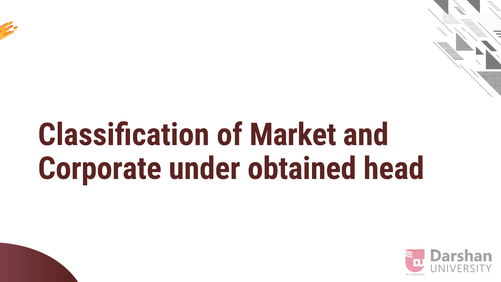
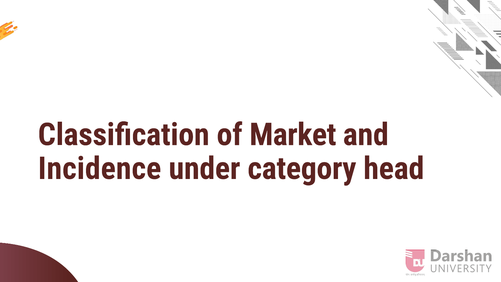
Corporate: Corporate -> Incidence
obtained: obtained -> category
